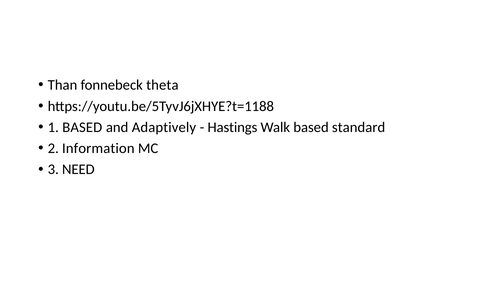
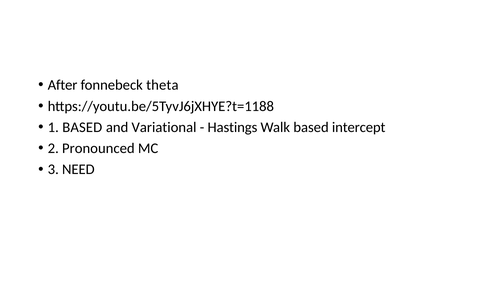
Than: Than -> After
Adaptively: Adaptively -> Variational
standard: standard -> intercept
Information: Information -> Pronounced
